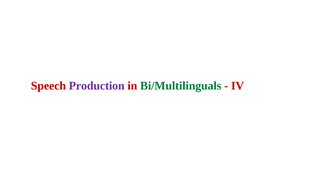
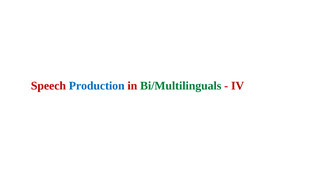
Production colour: purple -> blue
